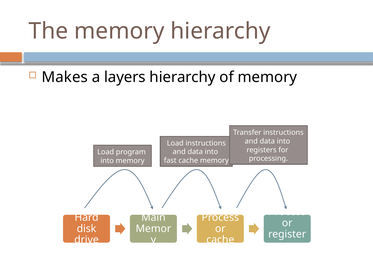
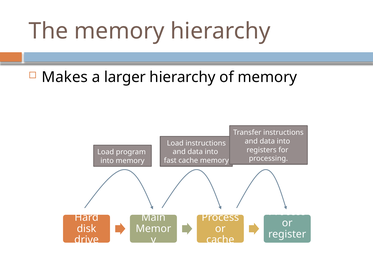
layers: layers -> larger
